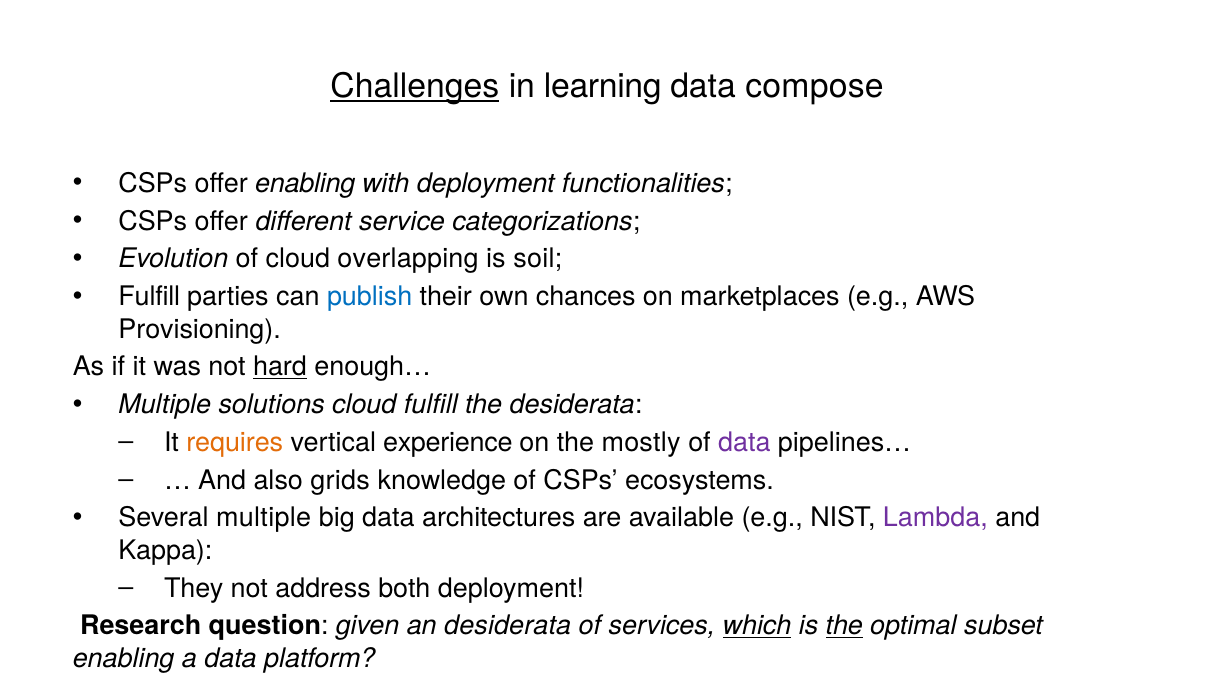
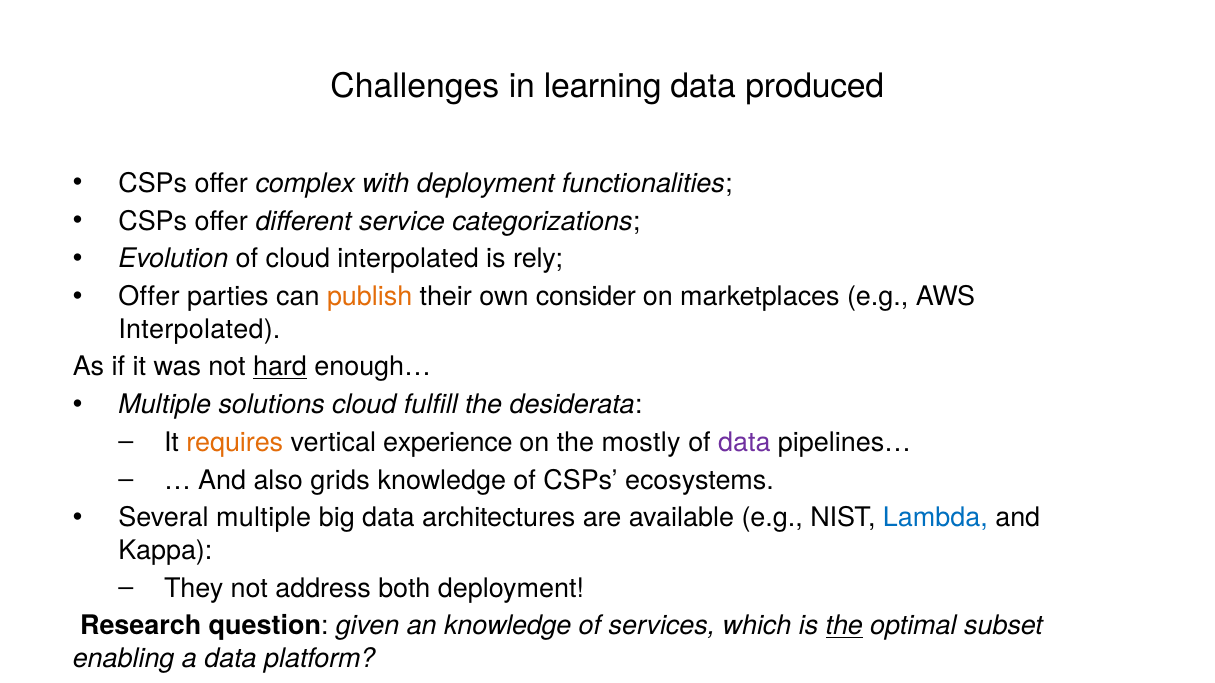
Challenges underline: present -> none
compose: compose -> produced
offer enabling: enabling -> complex
cloud overlapping: overlapping -> interpolated
soil: soil -> rely
Fulfill at (149, 297): Fulfill -> Offer
publish colour: blue -> orange
chances: chances -> consider
Provisioning at (200, 329): Provisioning -> Interpolated
Lambda colour: purple -> blue
an desiderata: desiderata -> knowledge
which underline: present -> none
